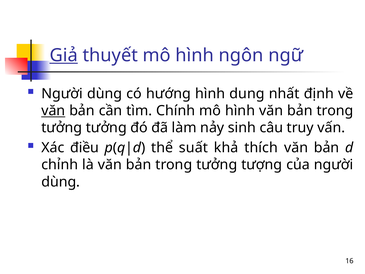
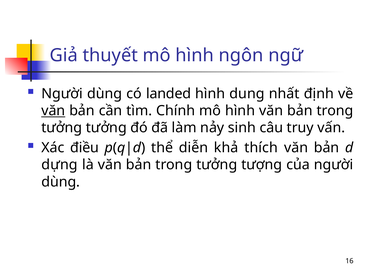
Giả underline: present -> none
hướng: hướng -> landed
suất: suất -> diễn
chỉnh: chỉnh -> dựng
